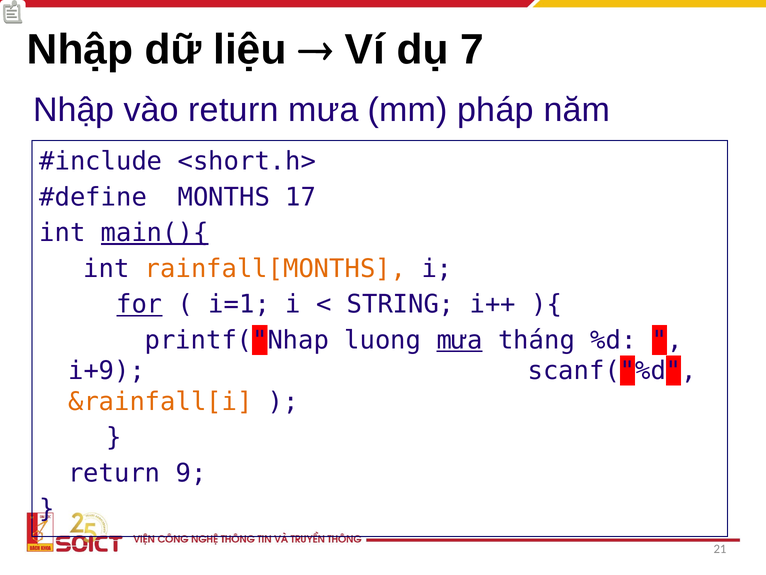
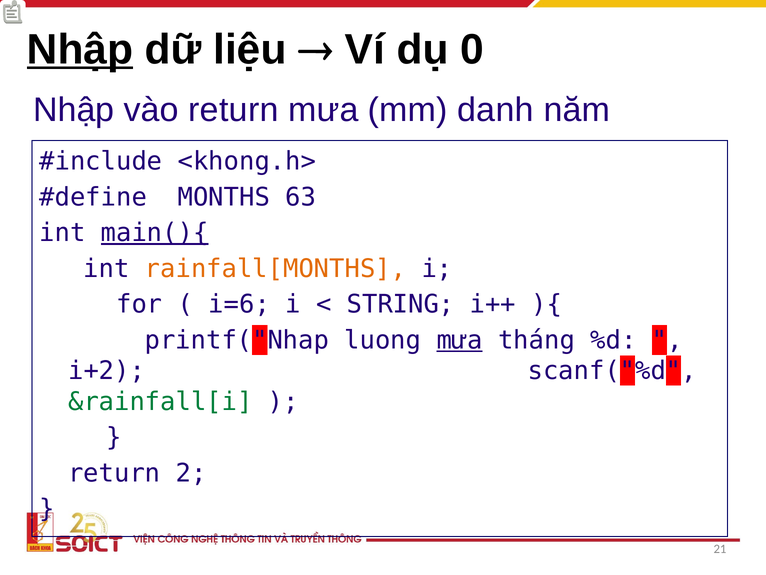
Nhập at (80, 50) underline: none -> present
7: 7 -> 0
pháp: pháp -> danh
<short.h>: <short.h> -> <khong.h>
17: 17 -> 63
for underline: present -> none
i=1: i=1 -> i=6
i+9: i+9 -> i+2
&rainfall[i colour: orange -> green
9: 9 -> 2
